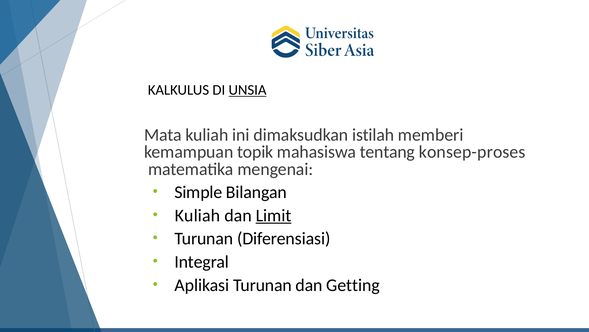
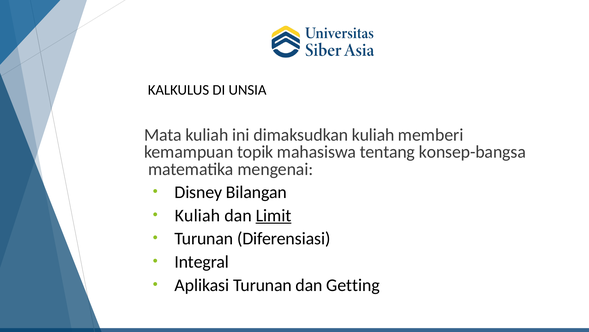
UNSIA underline: present -> none
dimaksudkan istilah: istilah -> kuliah
konsep-proses: konsep-proses -> konsep-bangsa
Simple: Simple -> Disney
